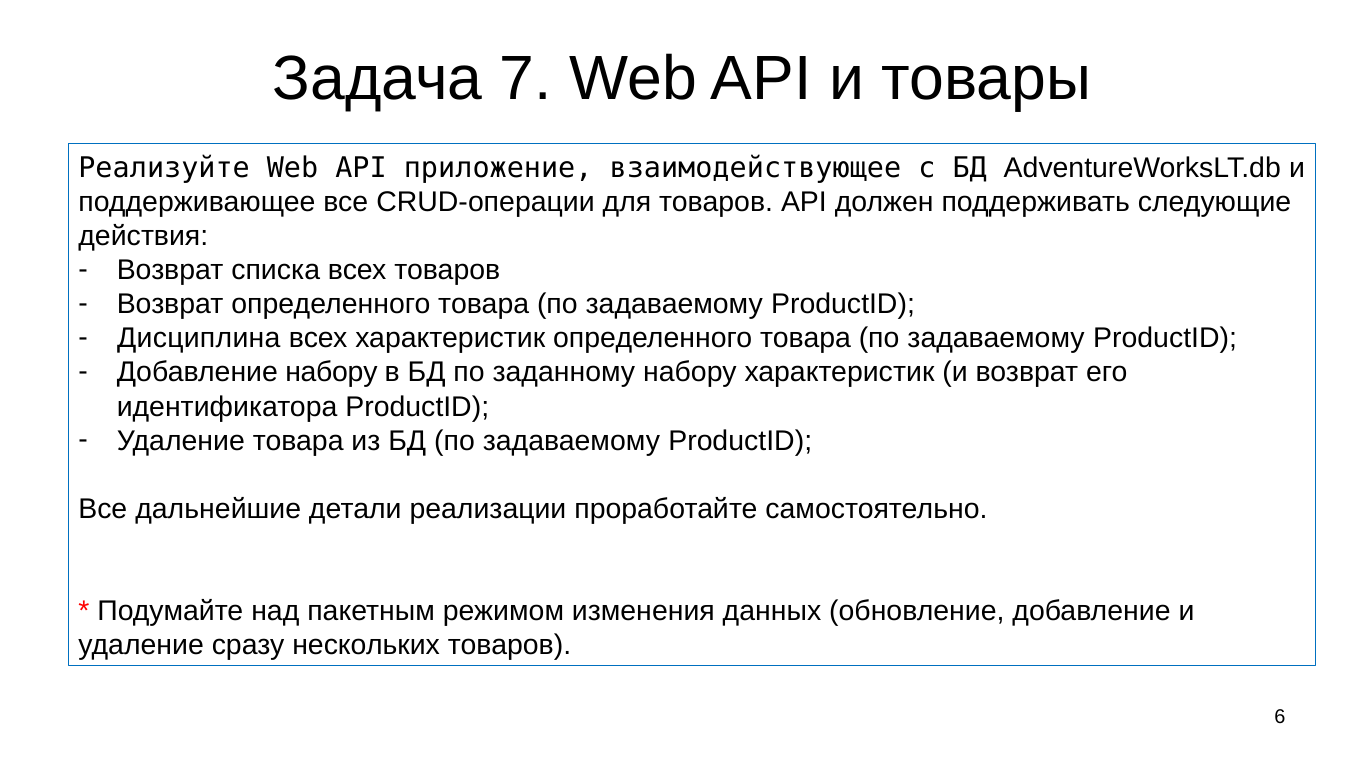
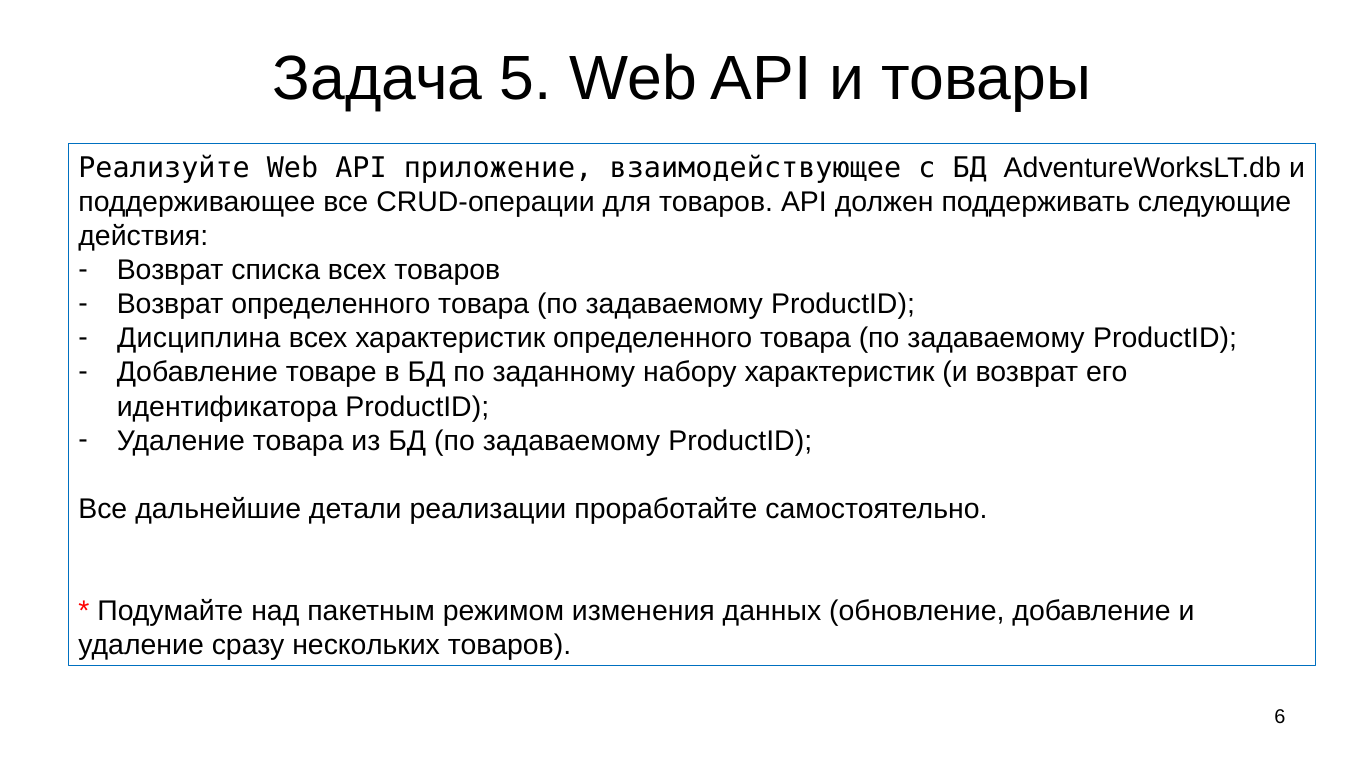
7: 7 -> 5
Добавление набору: набору -> товаре
